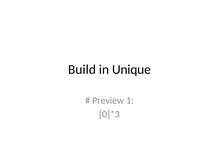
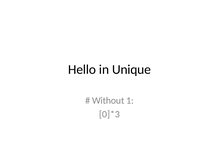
Build: Build -> Hello
Preview: Preview -> Without
